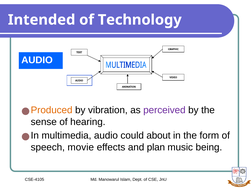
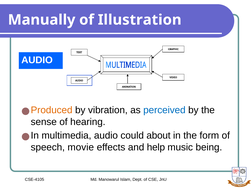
Intended: Intended -> Manually
Technology: Technology -> Illustration
perceived colour: purple -> blue
plan: plan -> help
